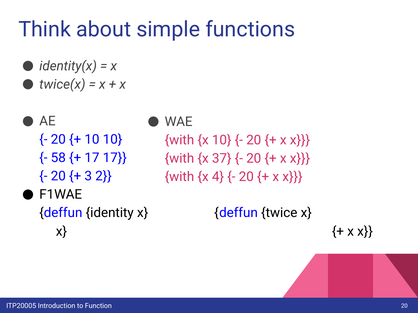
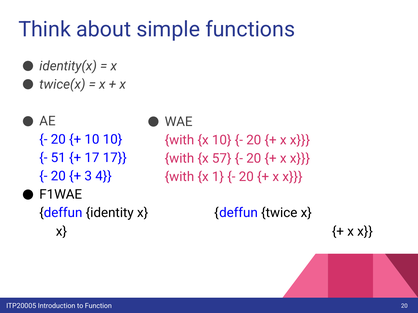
58: 58 -> 51
37: 37 -> 57
2: 2 -> 4
4: 4 -> 1
